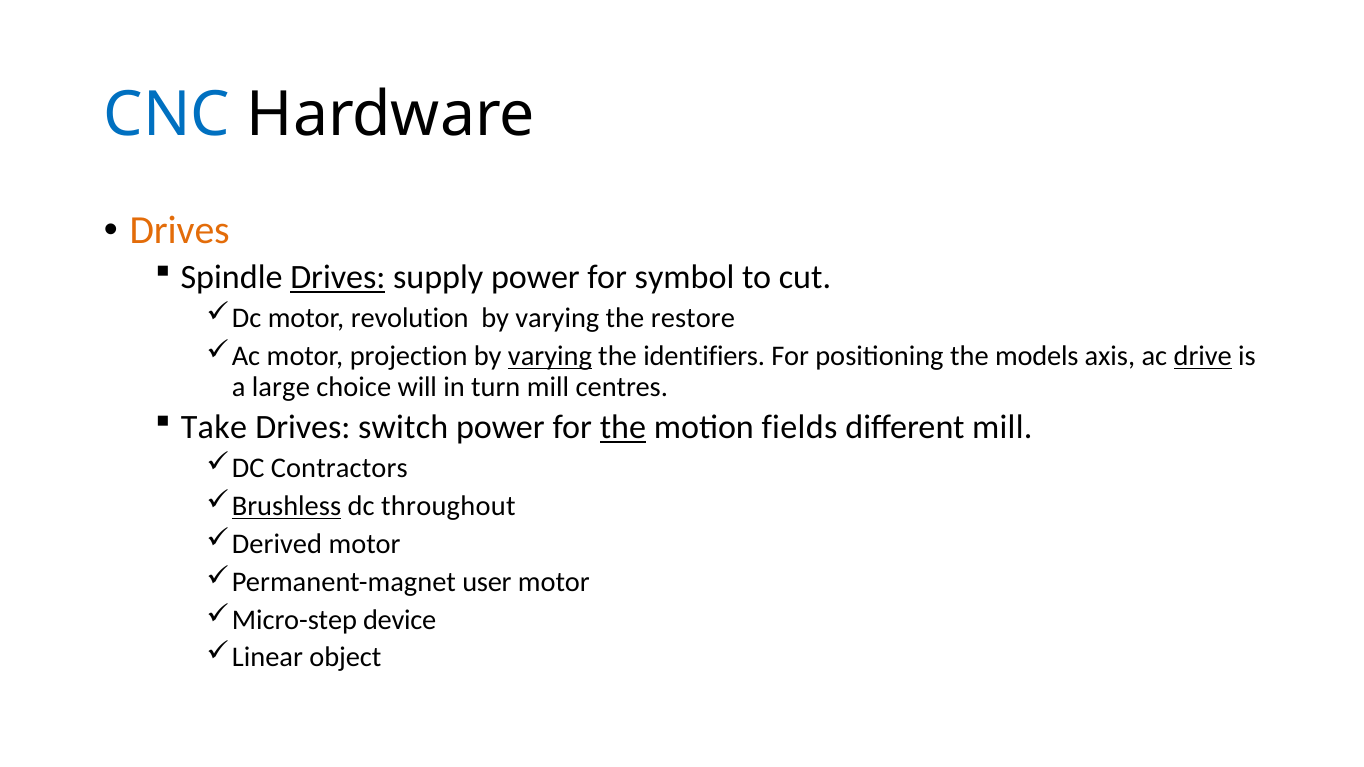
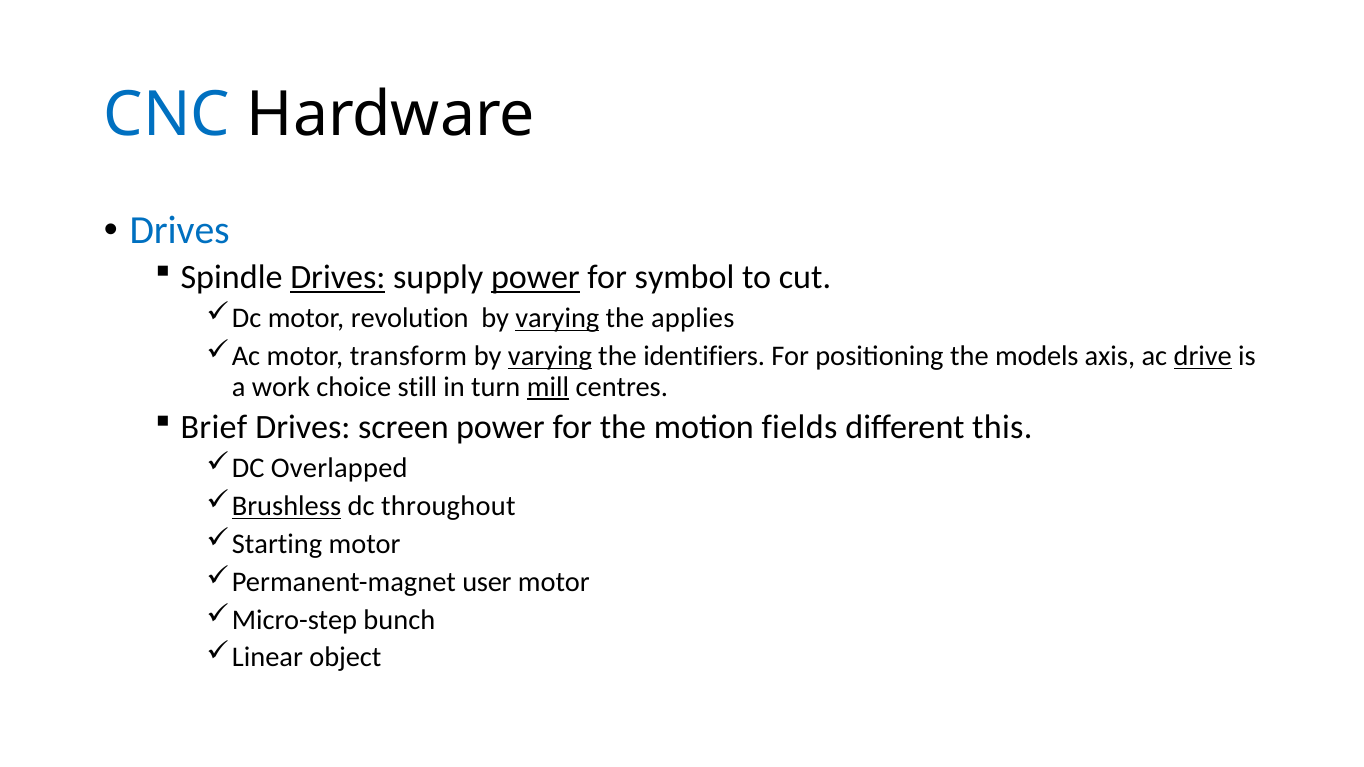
Drives at (180, 231) colour: orange -> blue
power at (535, 278) underline: none -> present
varying at (557, 318) underline: none -> present
restore: restore -> applies
projection: projection -> transform
large: large -> work
will: will -> still
mill at (548, 387) underline: none -> present
Take: Take -> Brief
switch: switch -> screen
the at (623, 428) underline: present -> none
different mill: mill -> this
Contractors: Contractors -> Overlapped
Derived: Derived -> Starting
device: device -> bunch
